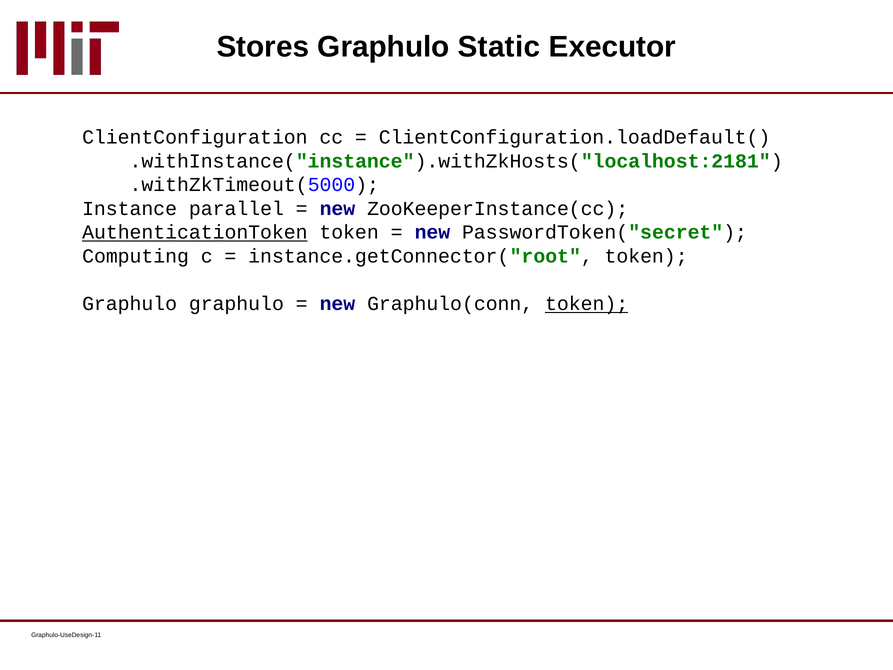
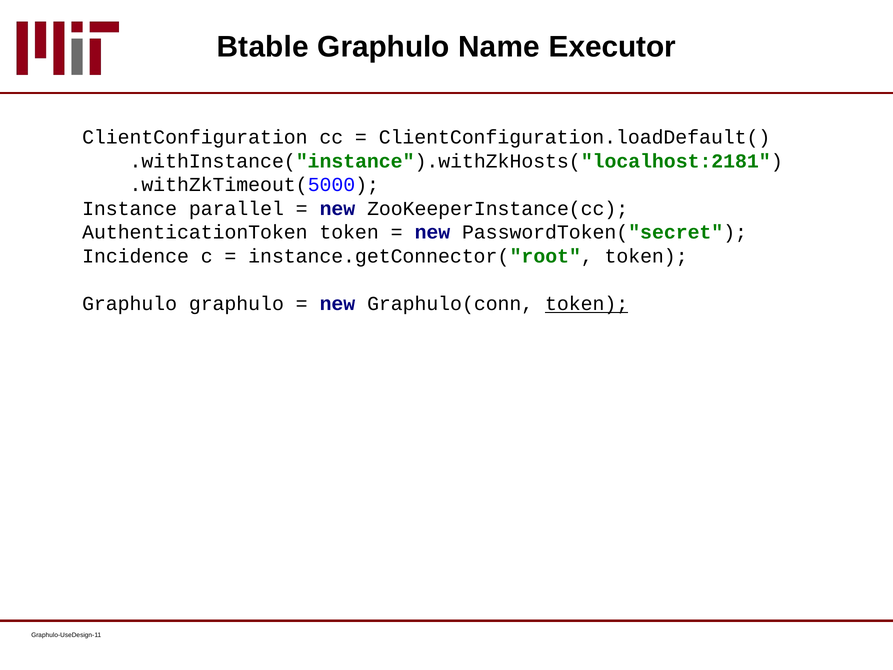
Stores: Stores -> Btable
Static: Static -> Name
AuthenticationToken underline: present -> none
Computing: Computing -> Incidence
